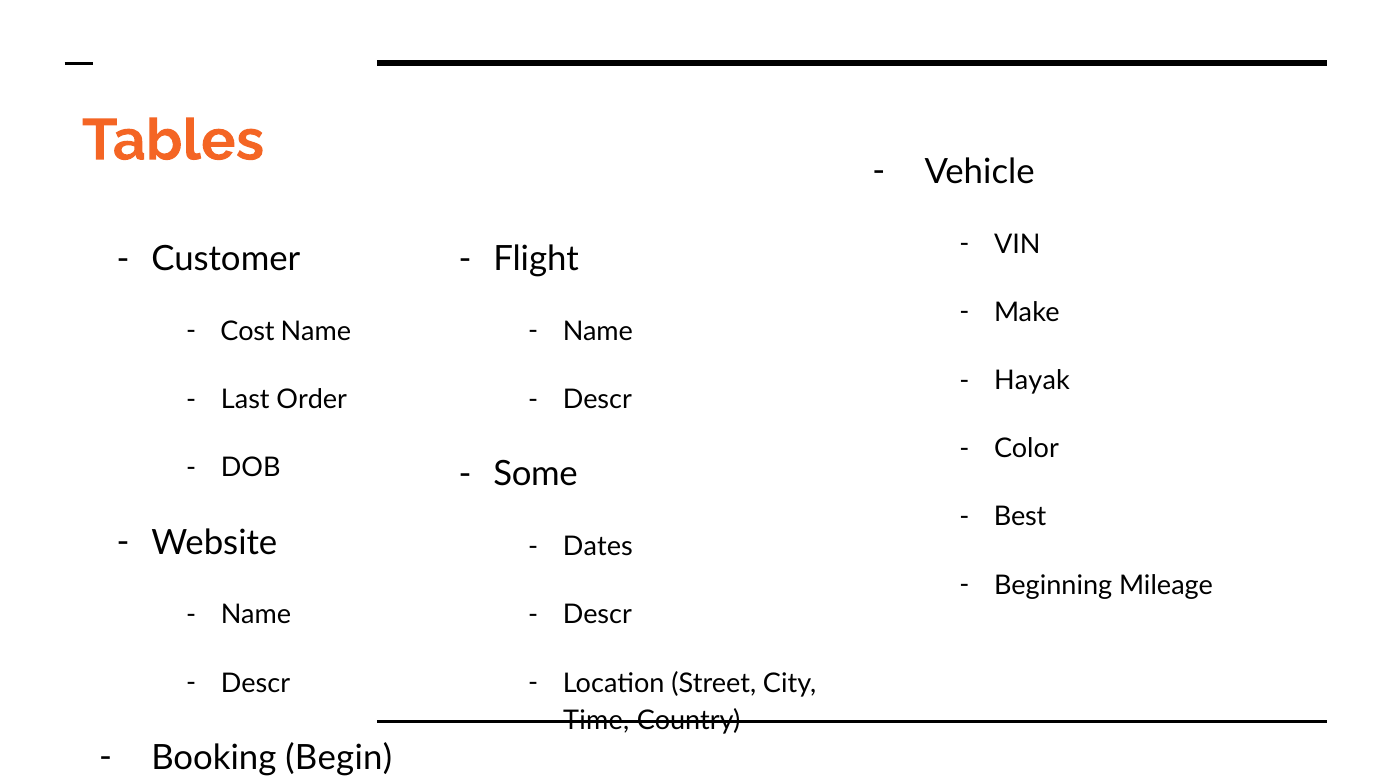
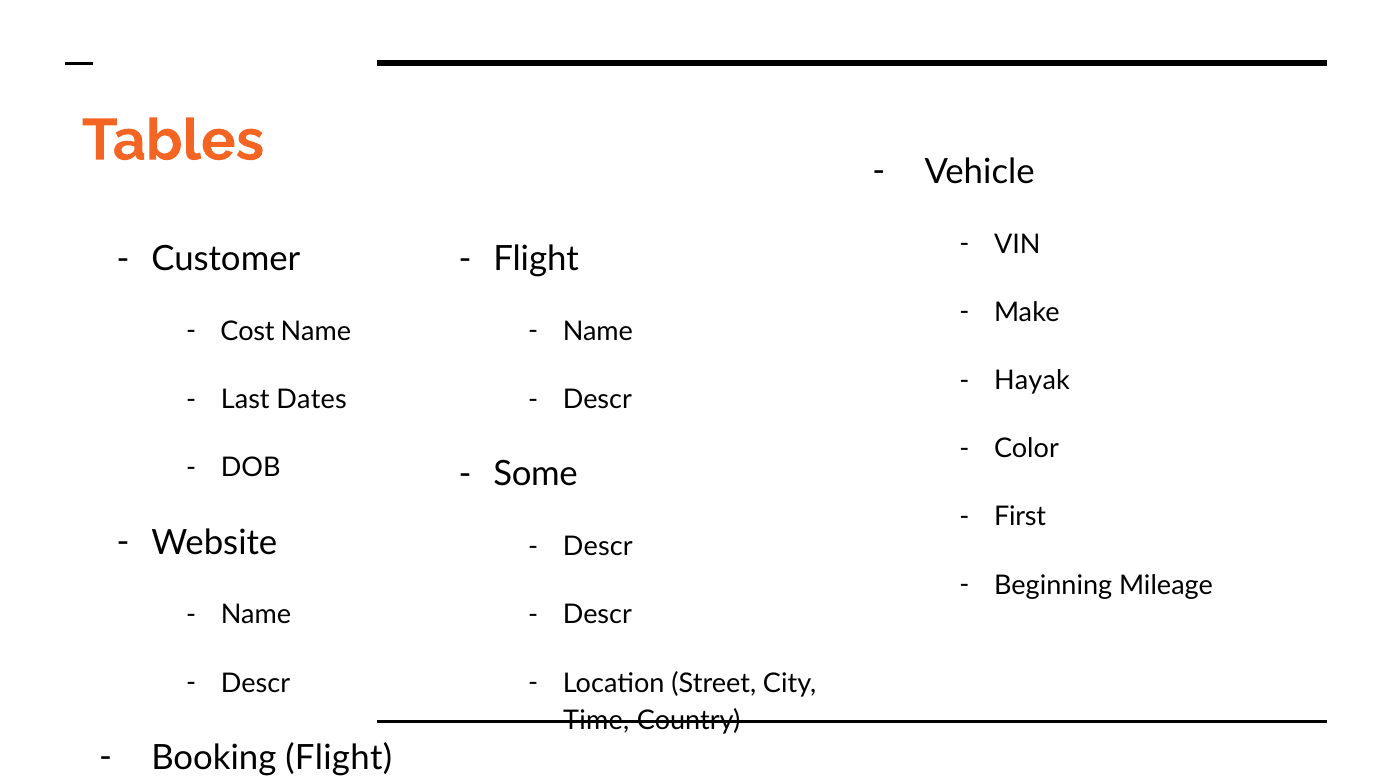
Order: Order -> Dates
Best: Best -> First
Dates at (598, 546): Dates -> Descr
Booking Begin: Begin -> Flight
